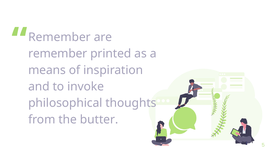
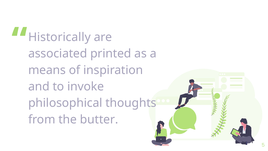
Remember at (59, 37): Remember -> Historically
remember at (58, 54): remember -> associated
